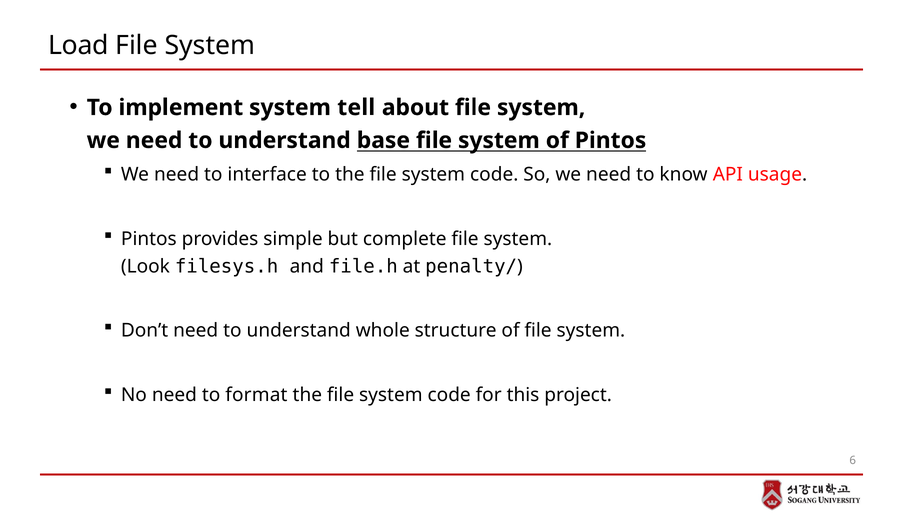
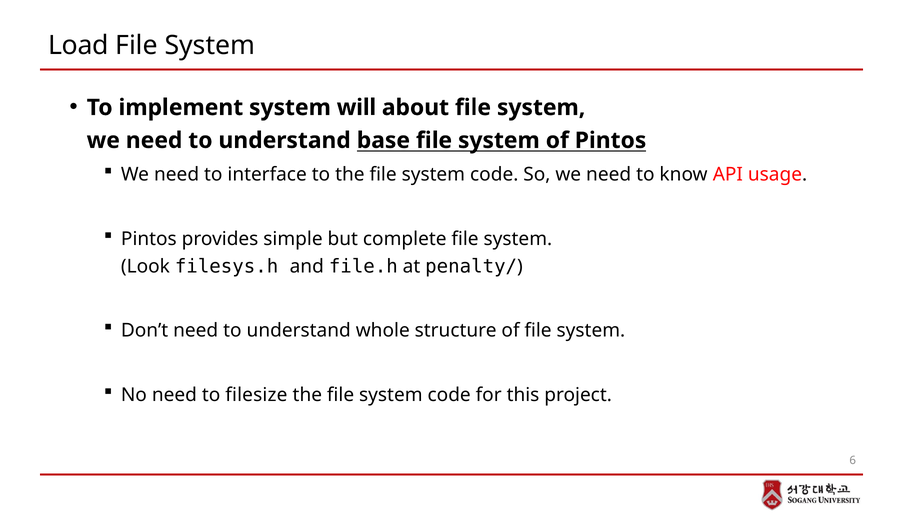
tell: tell -> will
format: format -> filesize
